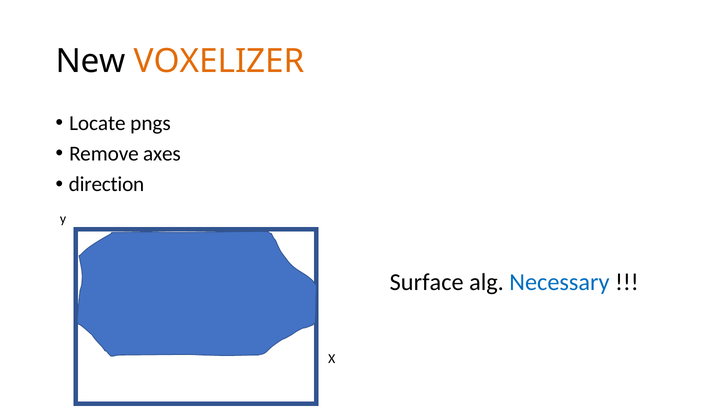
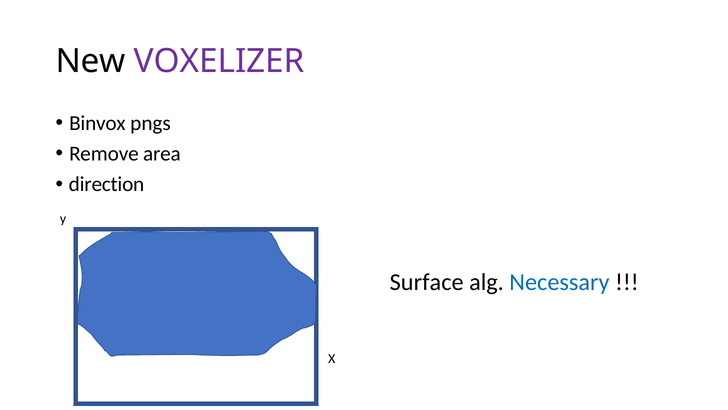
VOXELIZER colour: orange -> purple
Locate: Locate -> Binvox
axes: axes -> area
